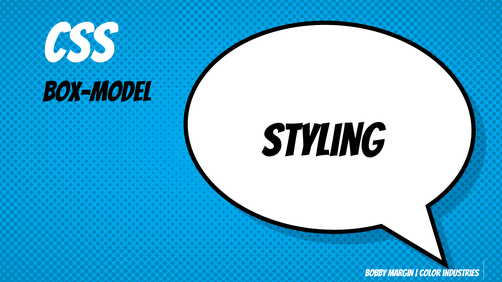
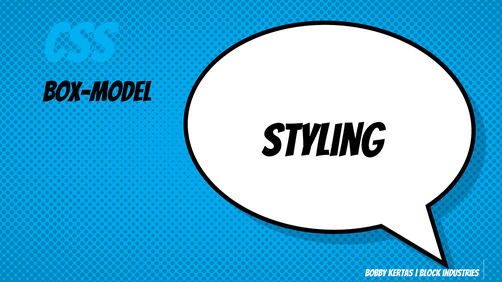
css colour: white -> light blue
margin: margin -> kertas
color: color -> block
